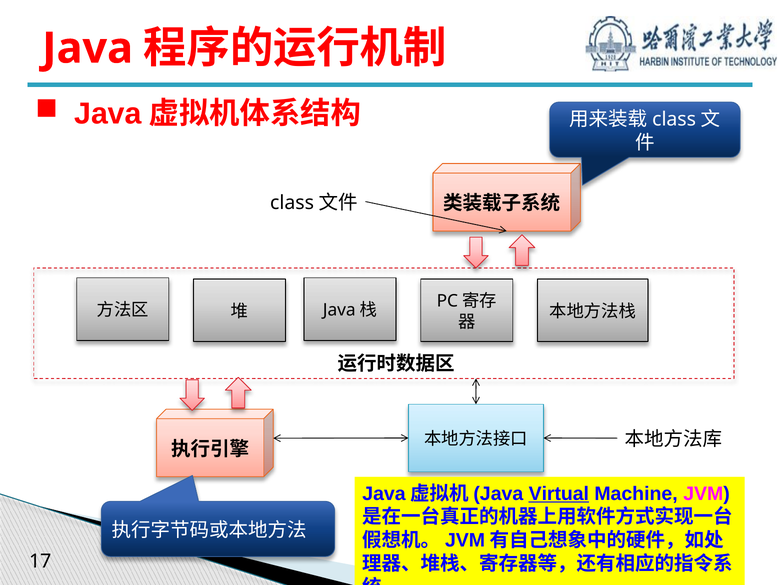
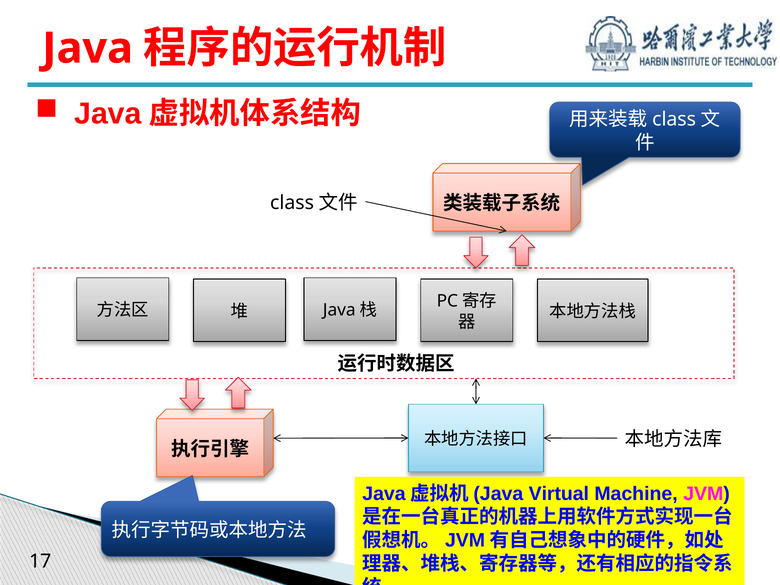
Virtual underline: present -> none
